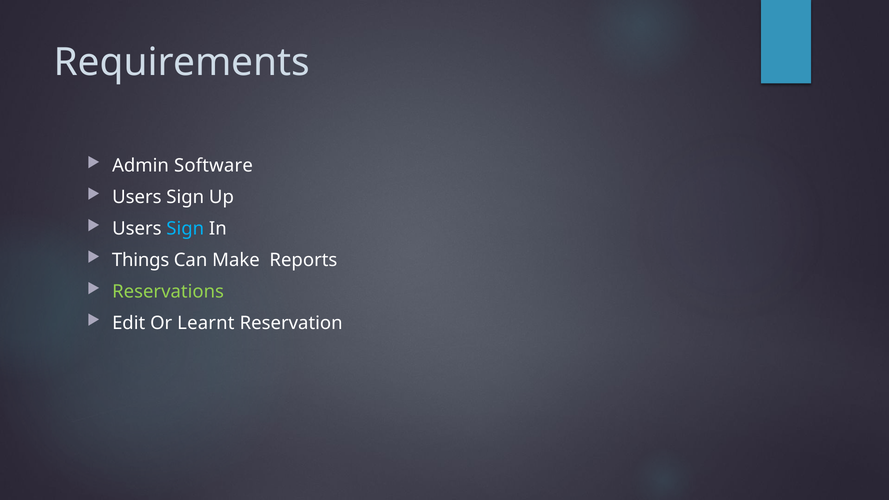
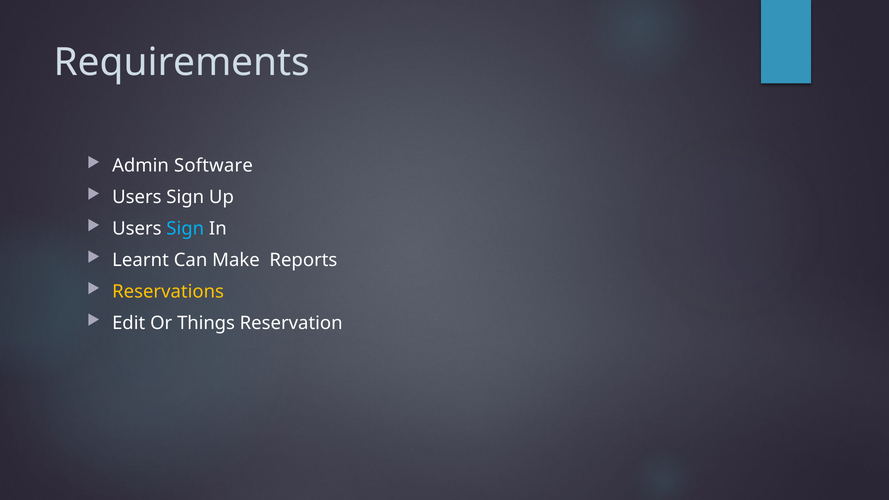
Things: Things -> Learnt
Reservations colour: light green -> yellow
Learnt: Learnt -> Things
